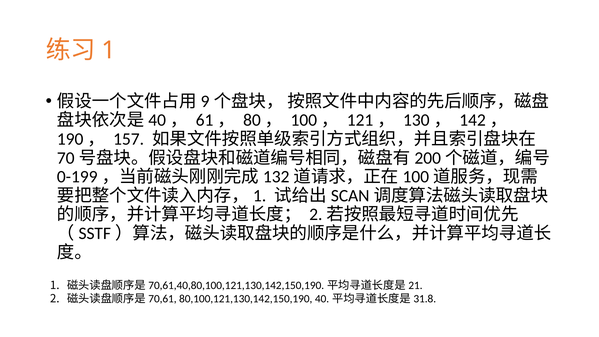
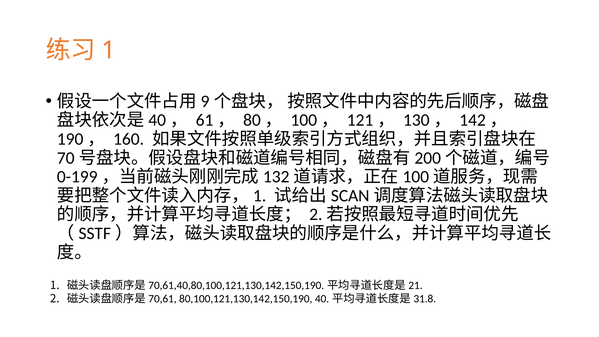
157: 157 -> 160
